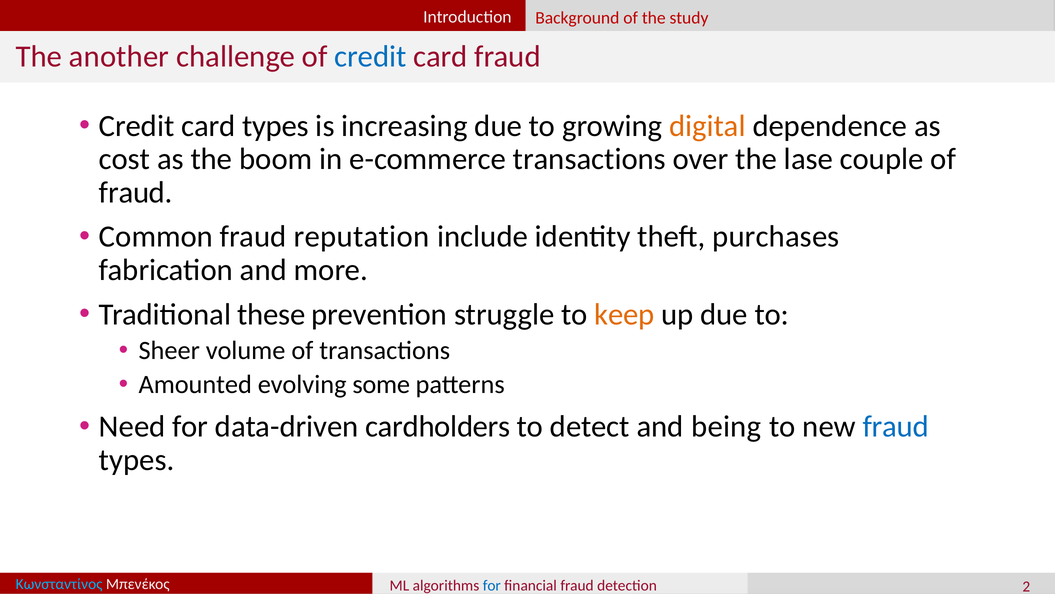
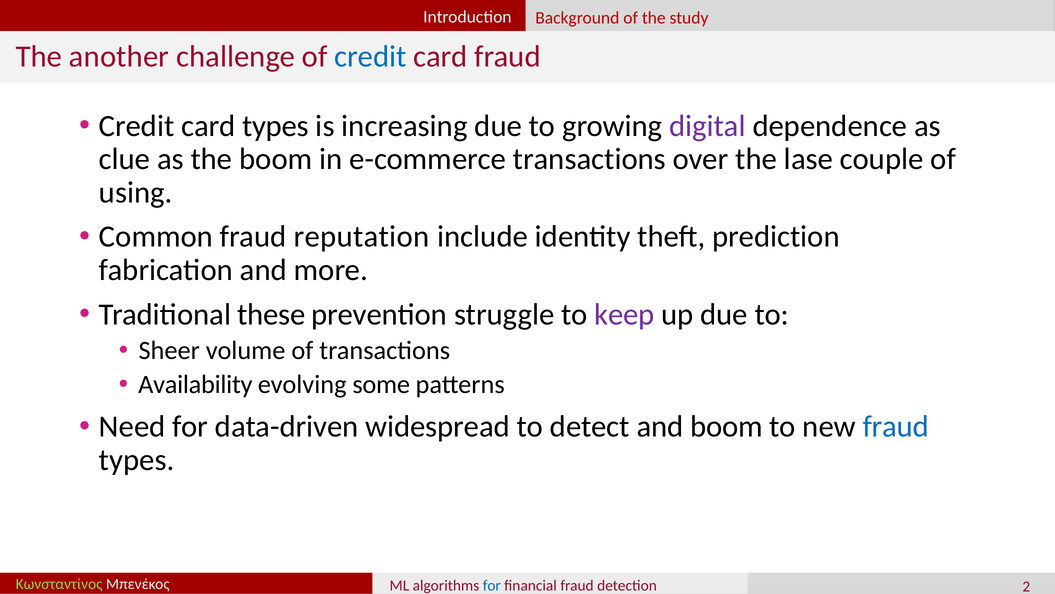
digital colour: orange -> purple
cost: cost -> clue
fraud at (136, 192): fraud -> using
purchases: purchases -> prediction
keep colour: orange -> purple
Amounted: Amounted -> Availability
cardholders: cardholders -> widespread
and being: being -> boom
Κωνσταντίνος colour: light blue -> light green
